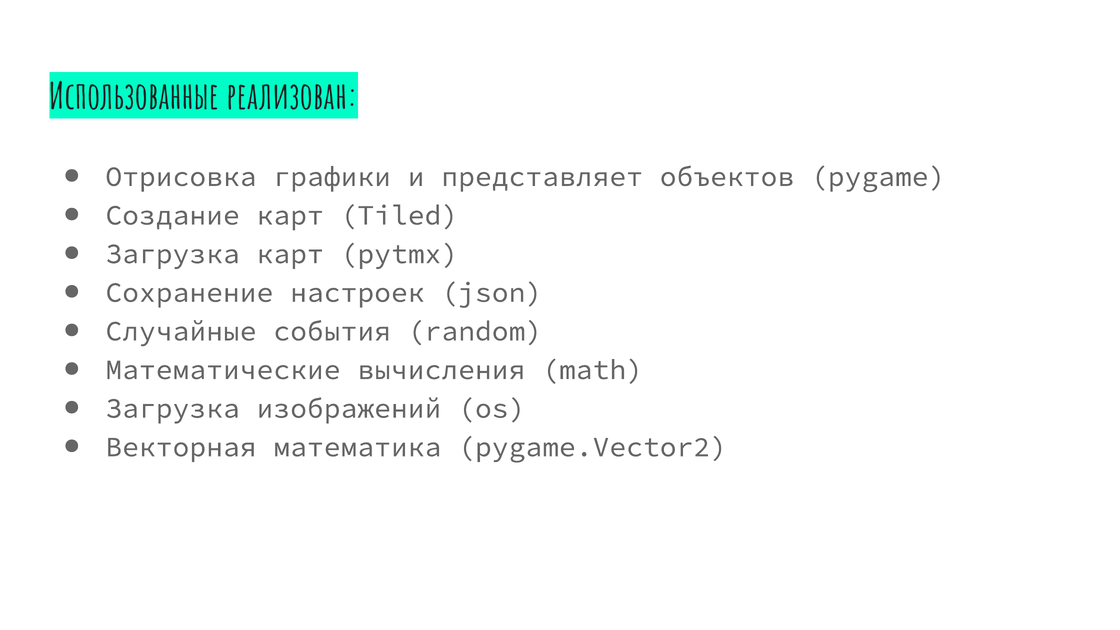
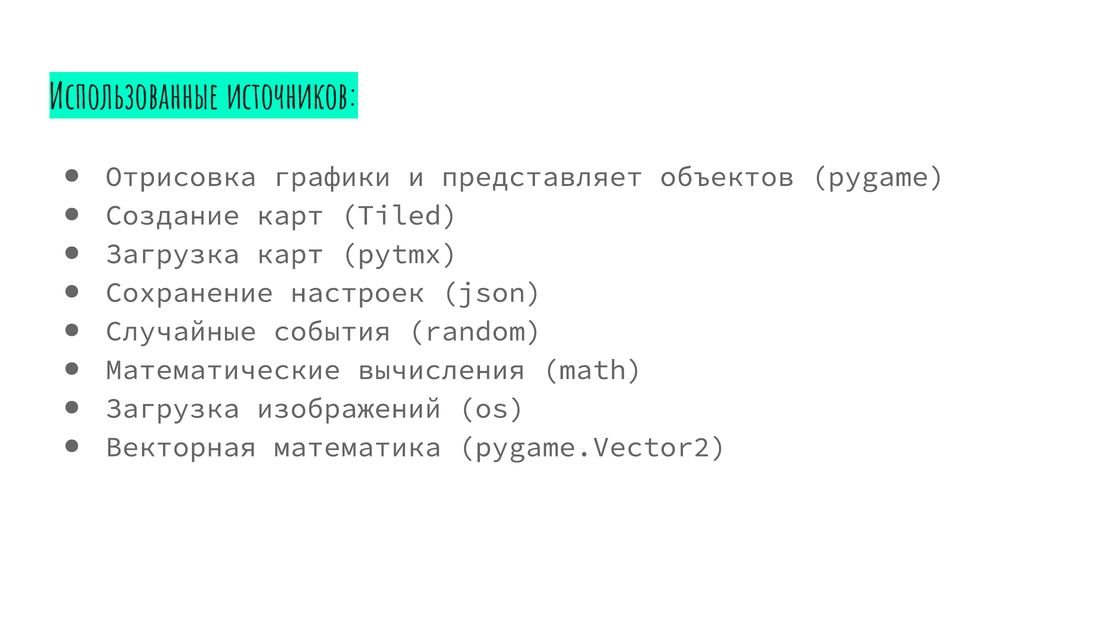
реализован: реализован -> источников
